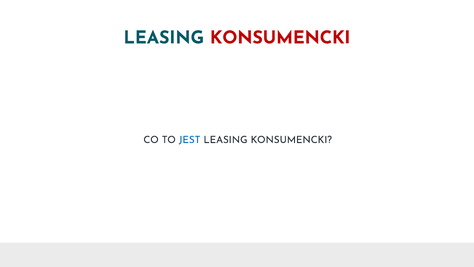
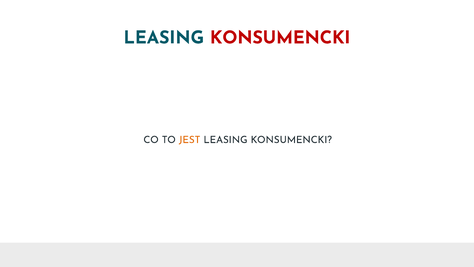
JEST colour: blue -> orange
